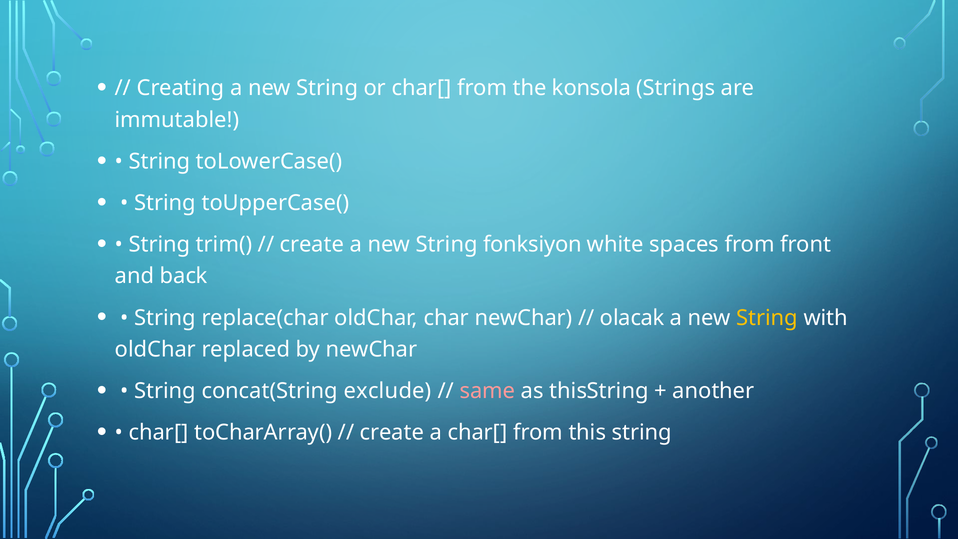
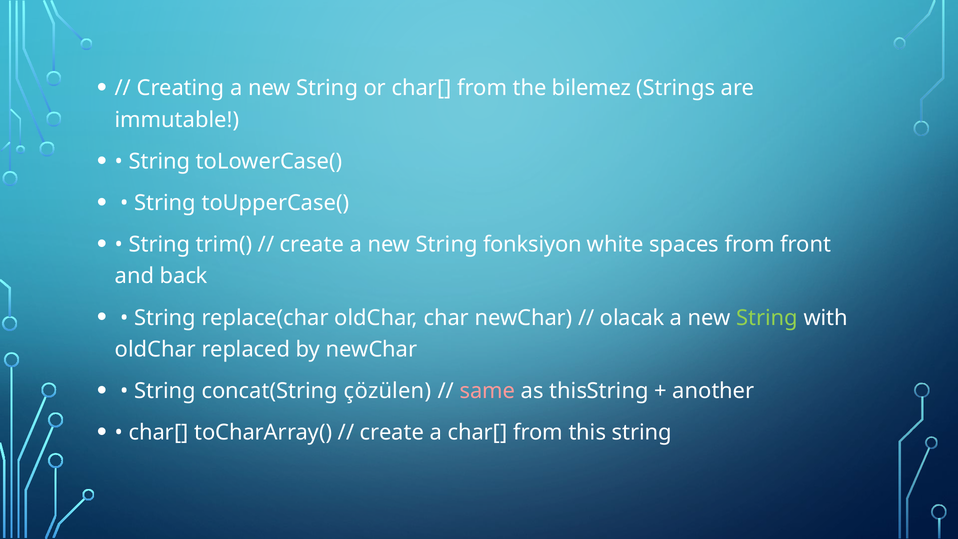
konsola: konsola -> bilemez
String at (767, 318) colour: yellow -> light green
exclude: exclude -> çözülen
